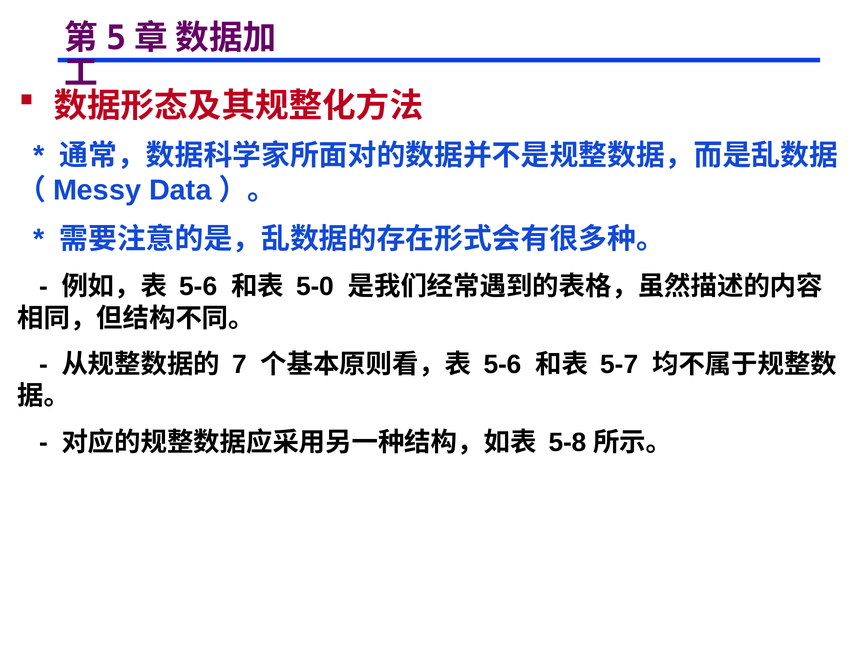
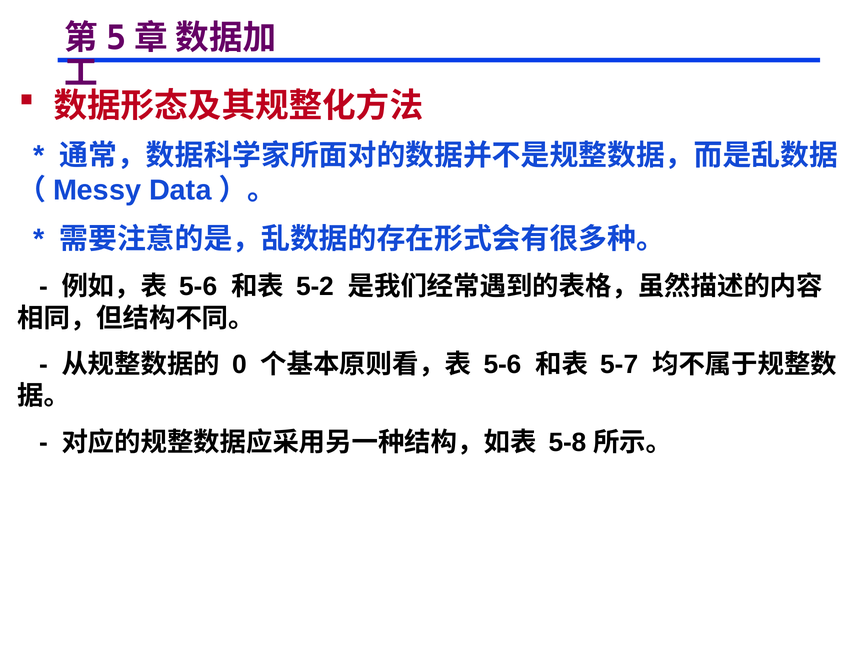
5-0: 5-0 -> 5-2
7: 7 -> 0
